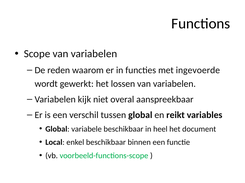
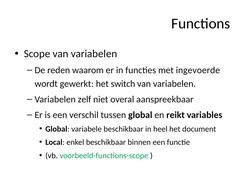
lossen: lossen -> switch
kijk: kijk -> zelf
